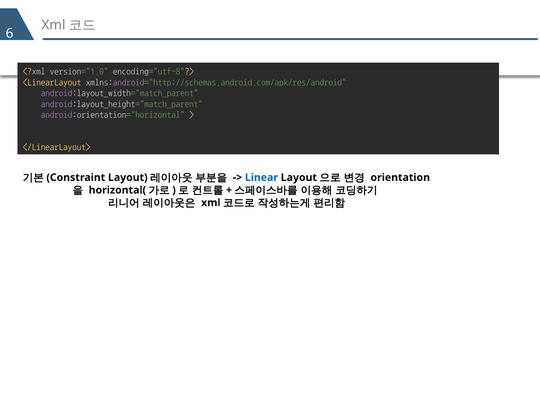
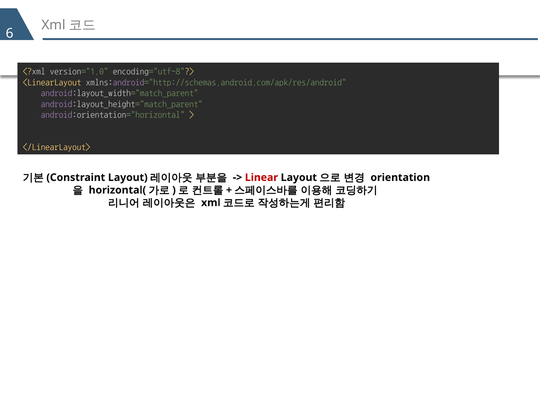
Linear colour: blue -> red
